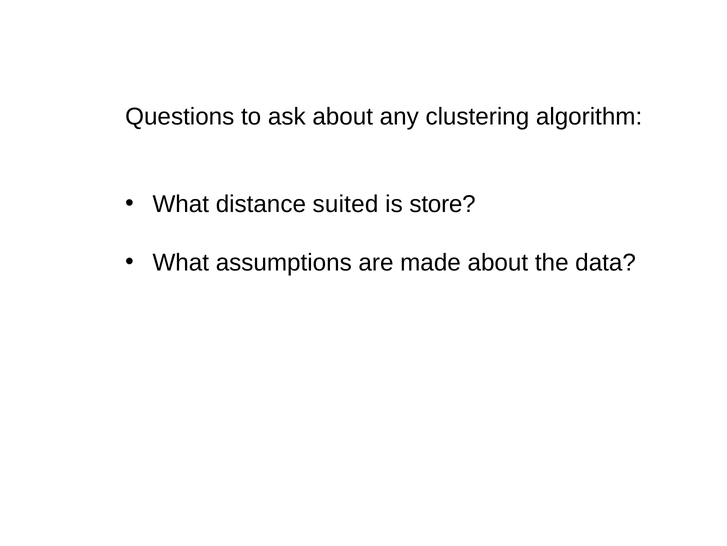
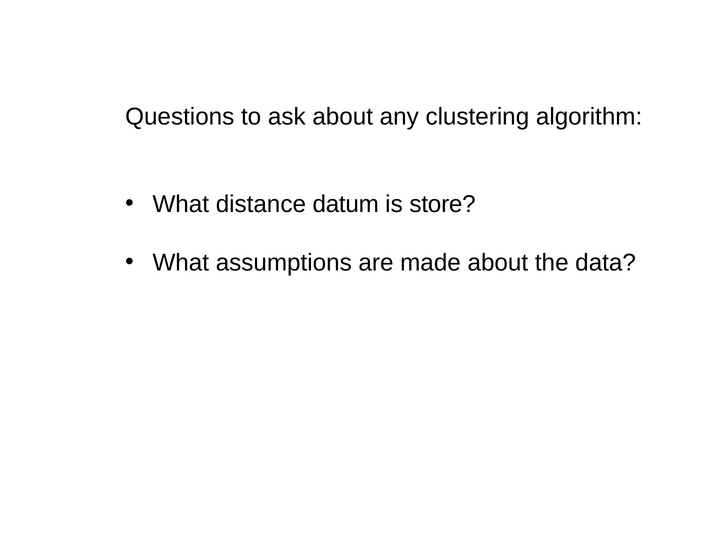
suited: suited -> datum
